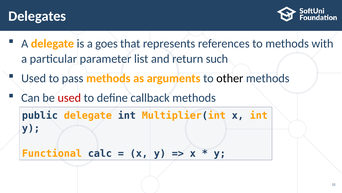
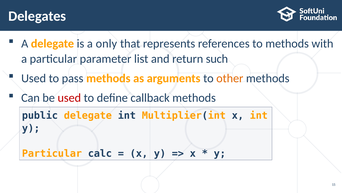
goes: goes -> only
other colour: black -> orange
Functional at (52, 153): Functional -> Particular
